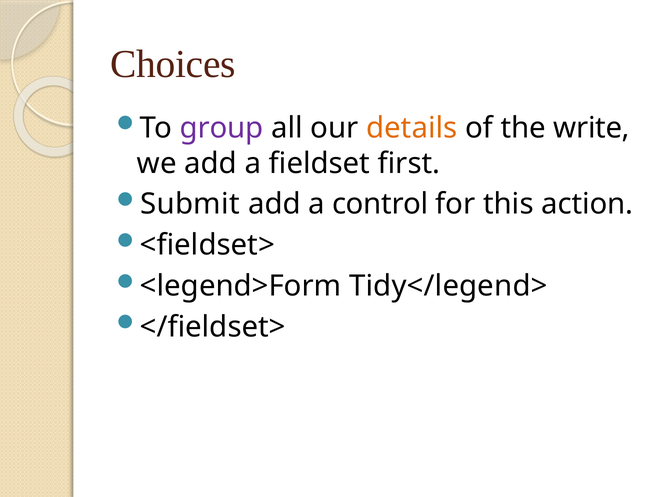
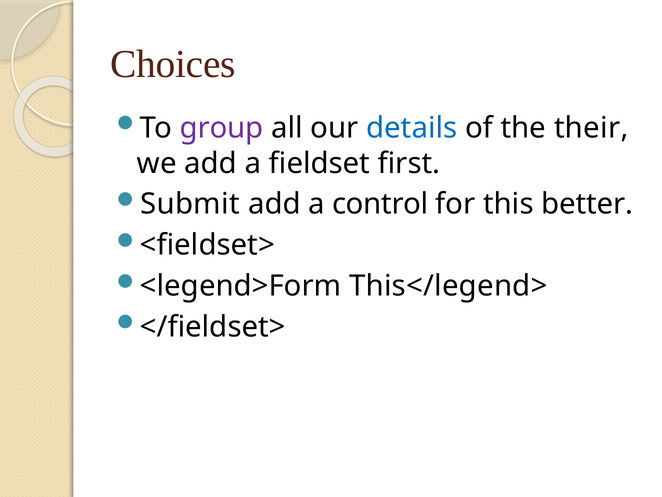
details colour: orange -> blue
write: write -> their
action: action -> better
Tidy</legend>: Tidy</legend> -> This</legend>
